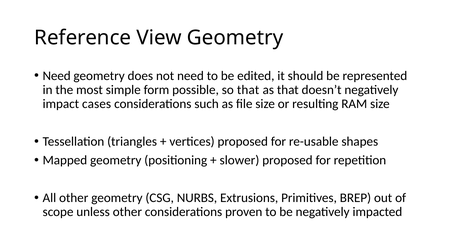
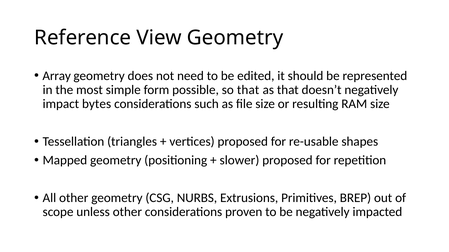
Need at (57, 76): Need -> Array
cases: cases -> bytes
